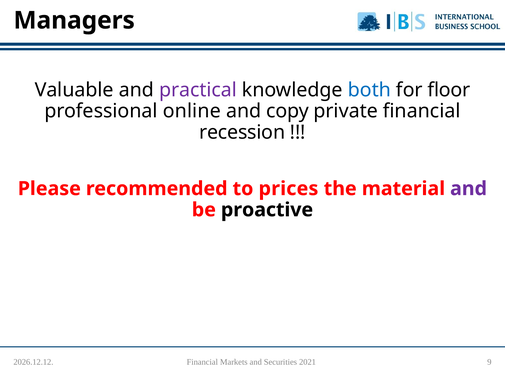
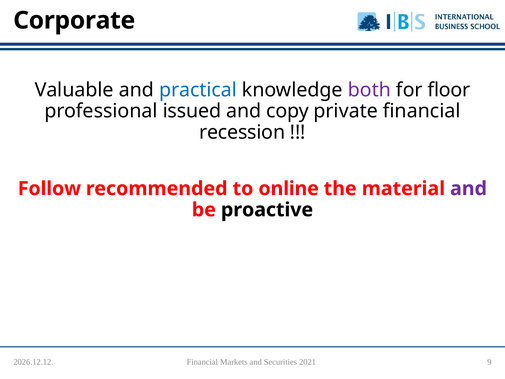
Managers: Managers -> Corporate
practical colour: purple -> blue
both colour: blue -> purple
online: online -> issued
Please: Please -> Follow
prices: prices -> online
